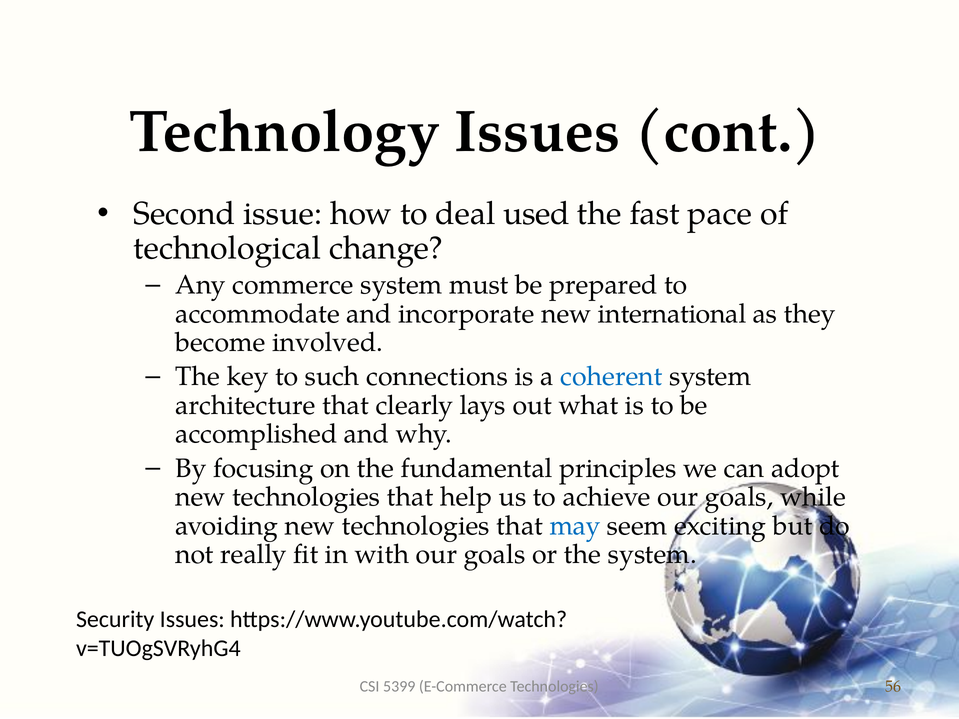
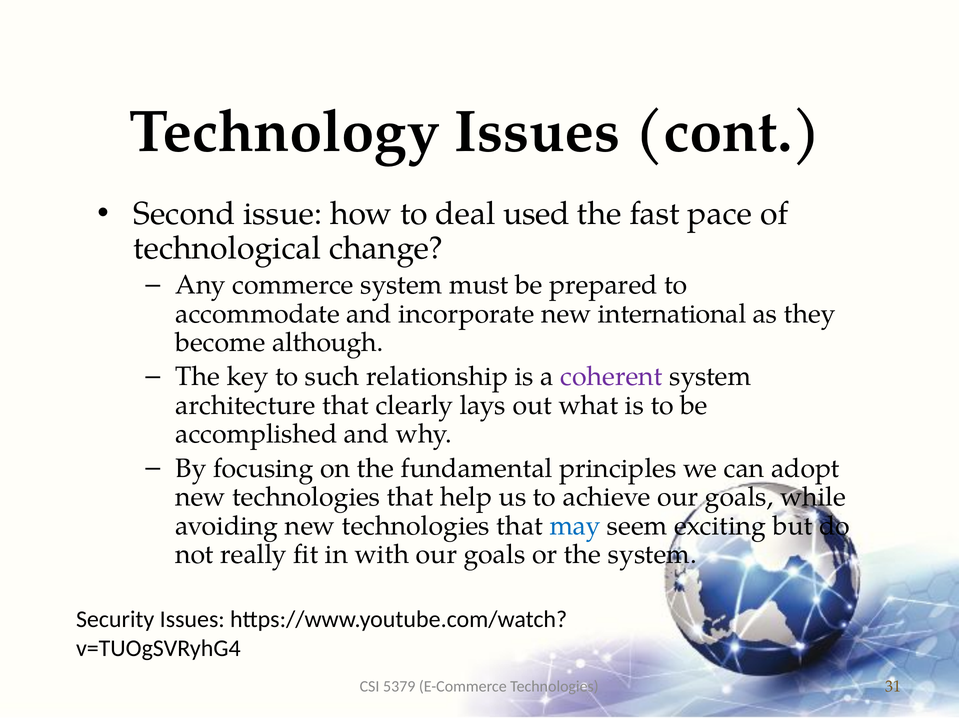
involved: involved -> although
connections: connections -> relationship
coherent colour: blue -> purple
5399: 5399 -> 5379
56: 56 -> 31
